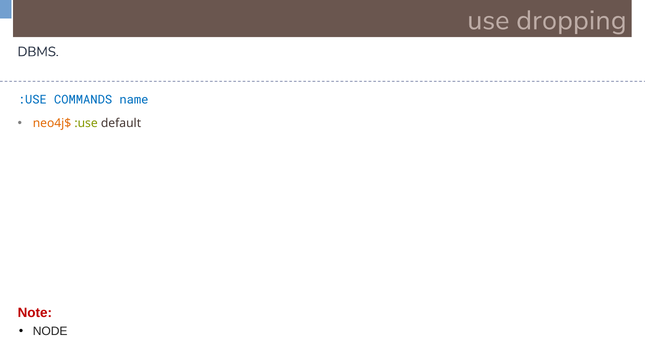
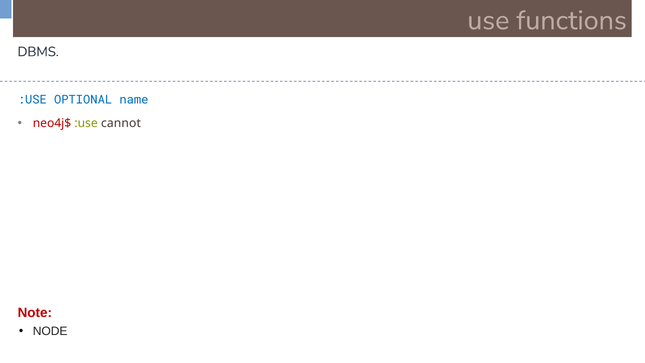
dropping: dropping -> functions
COMMANDS: COMMANDS -> OPTIONAL
neo4j$ colour: orange -> red
default: default -> cannot
